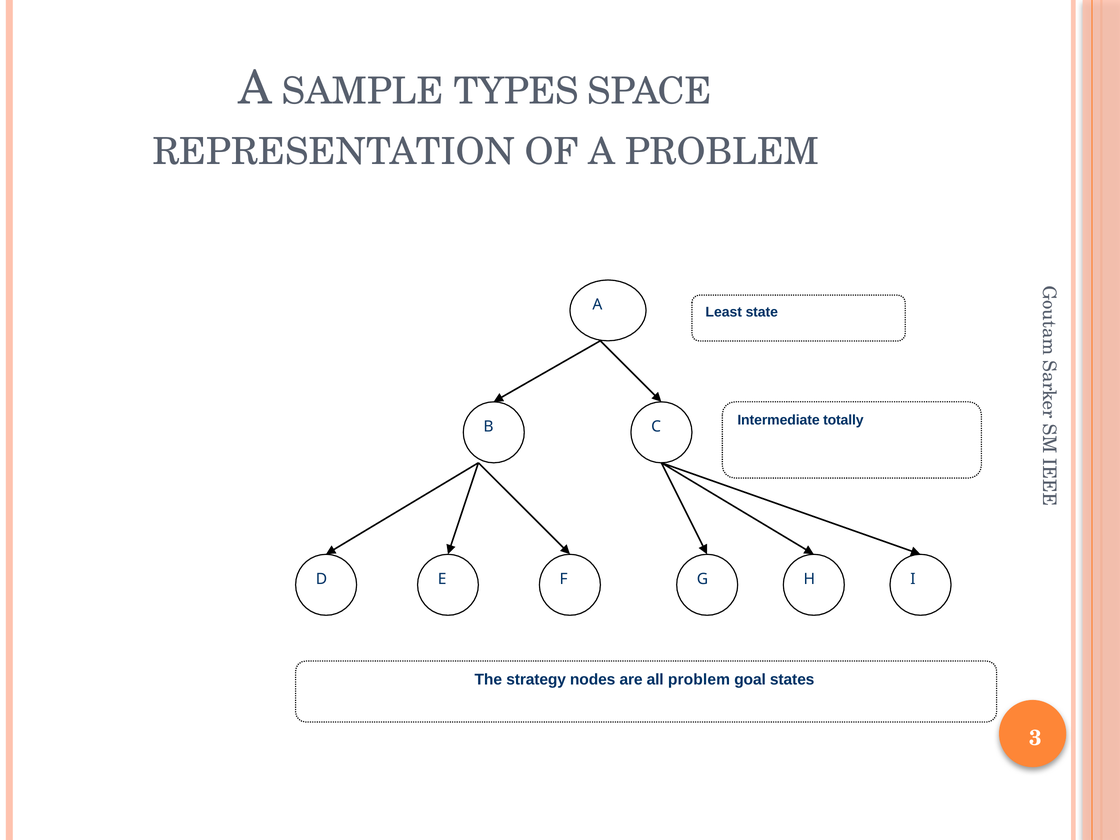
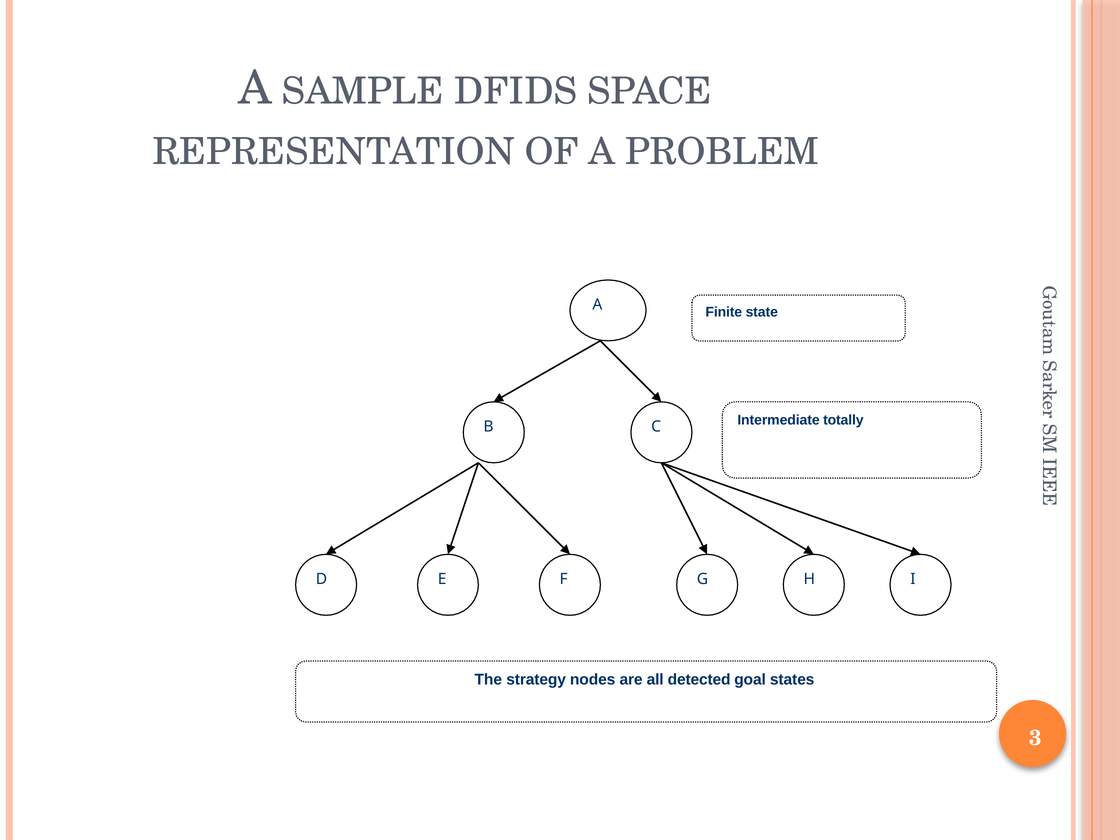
TYPES: TYPES -> DFIDS
Least: Least -> Finite
all problem: problem -> detected
